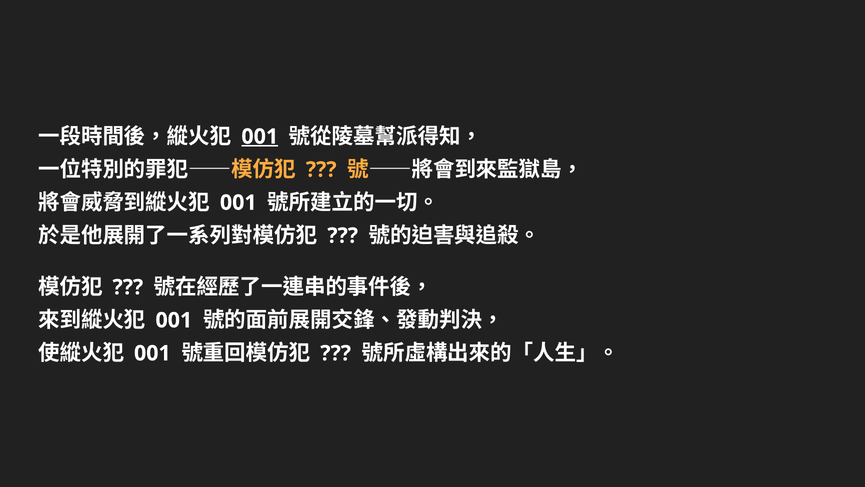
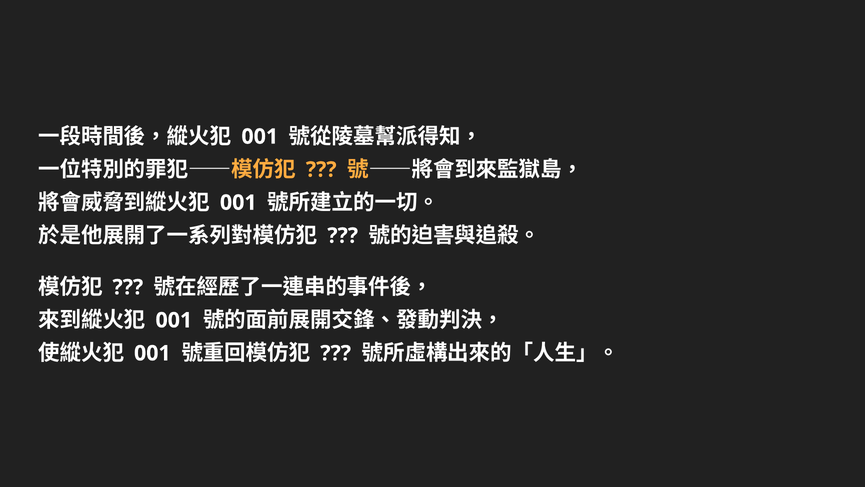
001 at (260, 136) underline: present -> none
